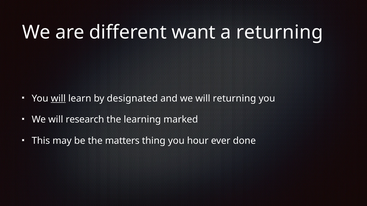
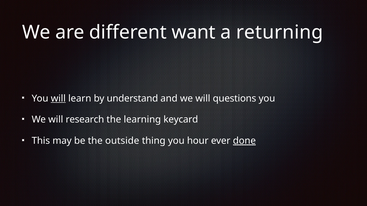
designated: designated -> understand
will returning: returning -> questions
marked: marked -> keycard
matters: matters -> outside
done underline: none -> present
